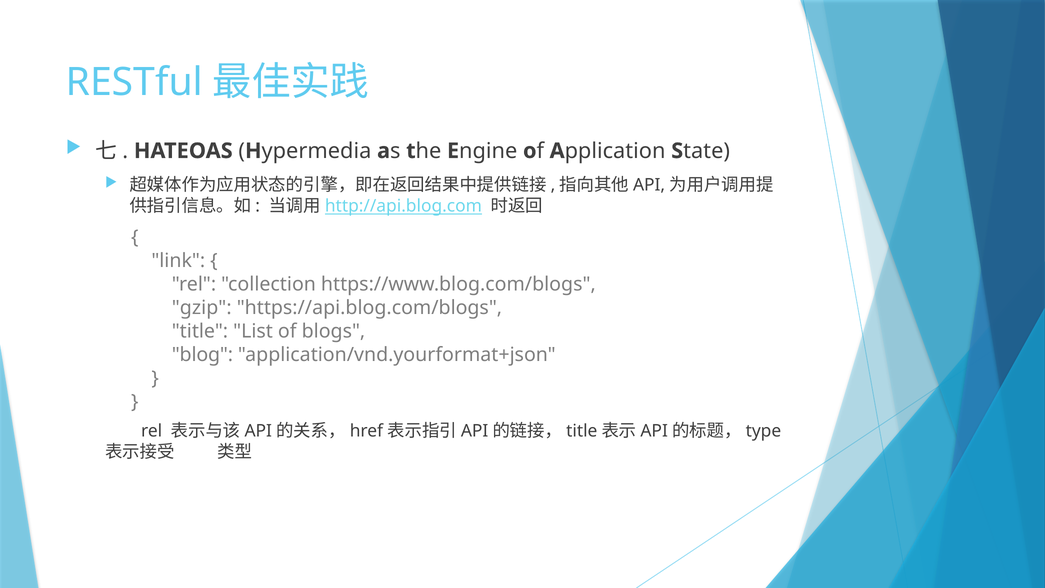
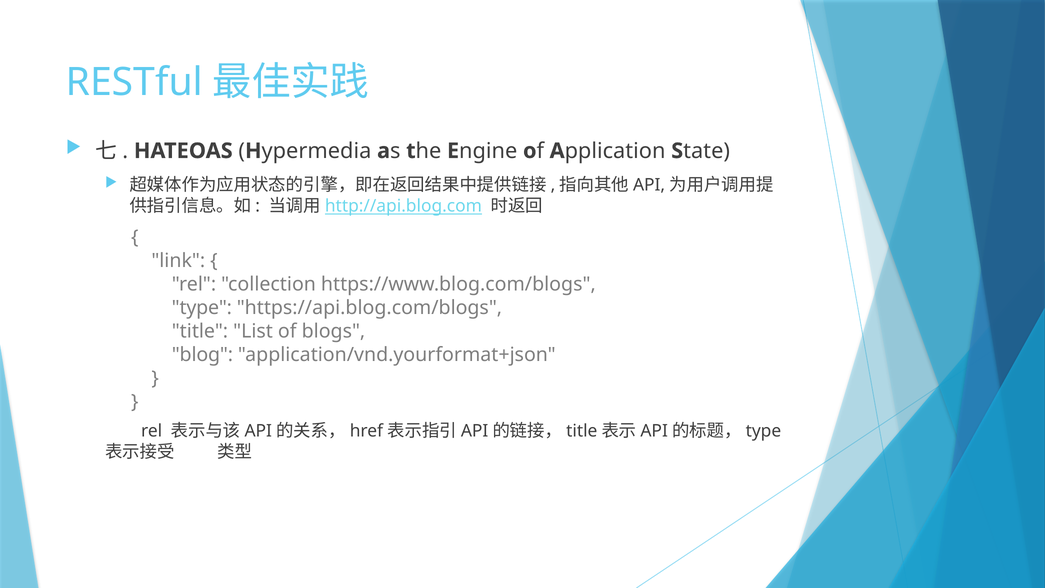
gzip: gzip -> type
